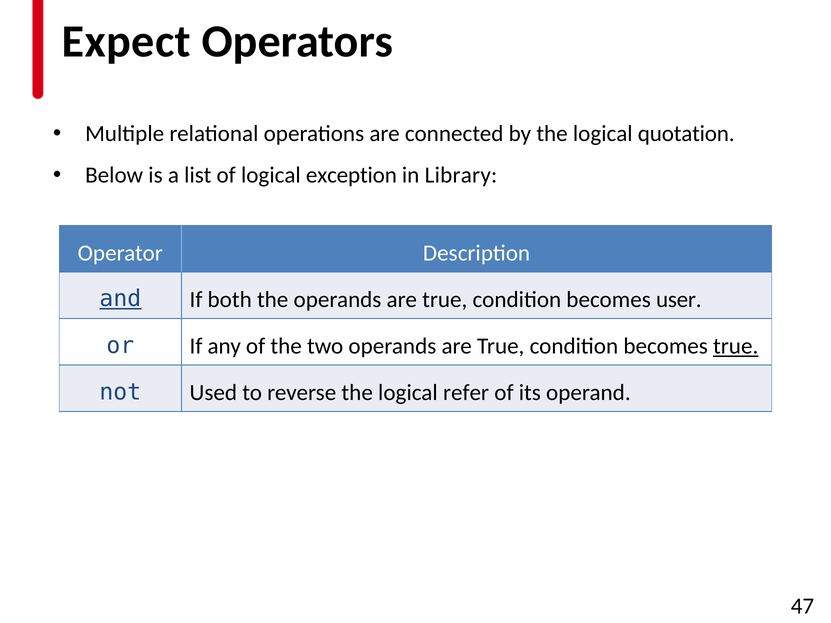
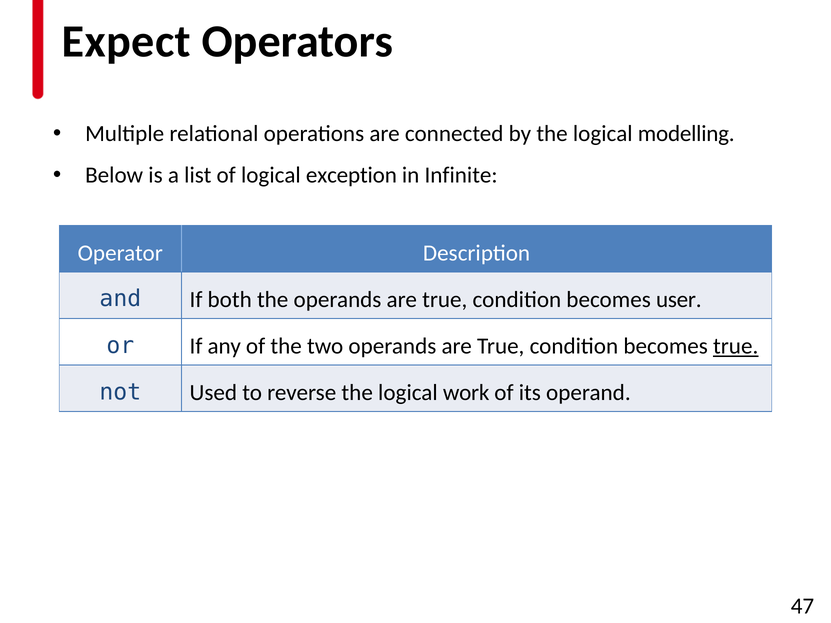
quotation: quotation -> modelling
Library: Library -> Infinite
and underline: present -> none
refer: refer -> work
